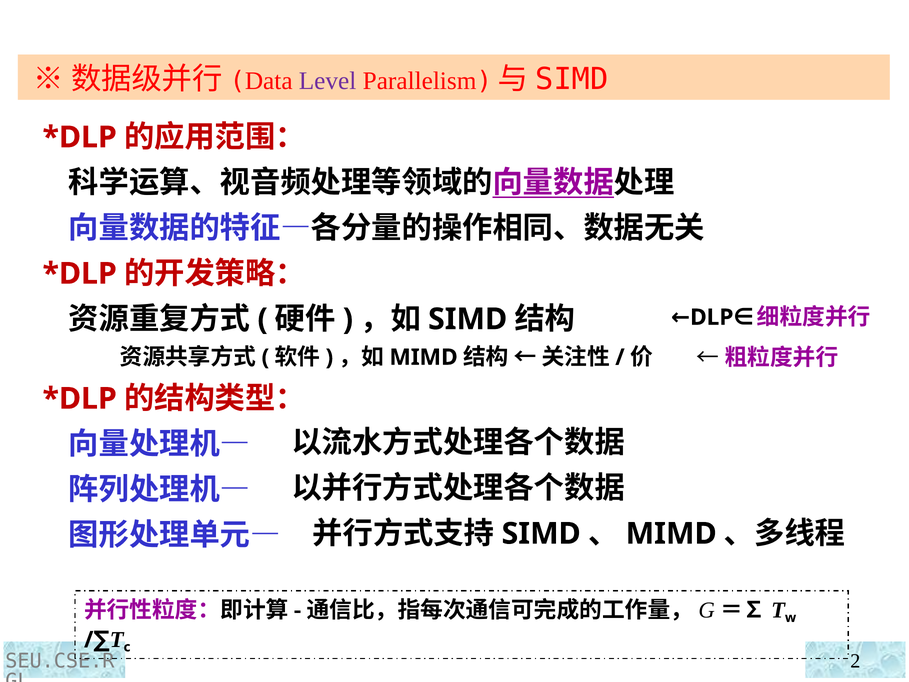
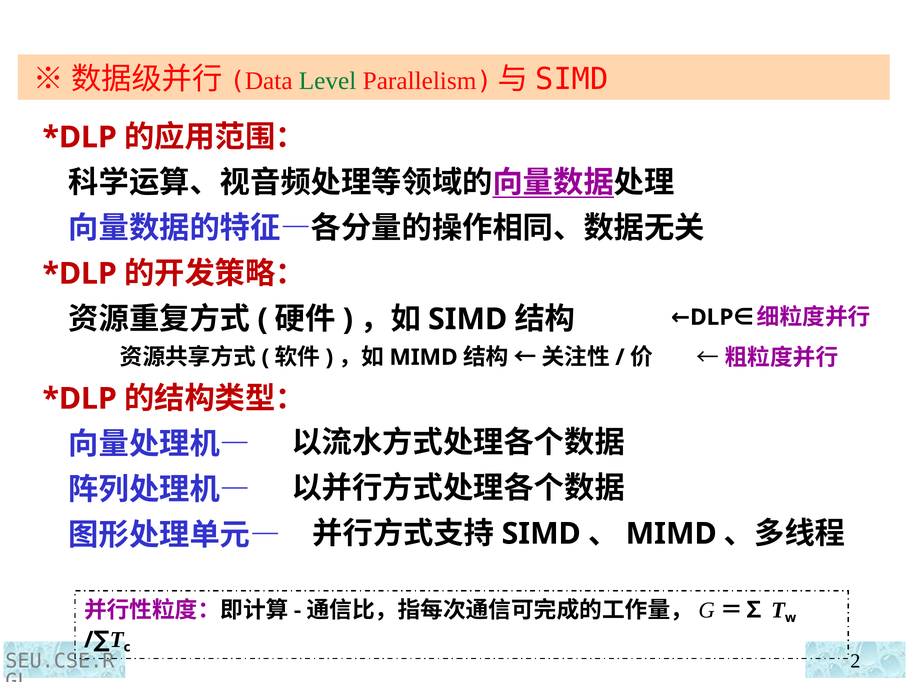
Level colour: purple -> green
